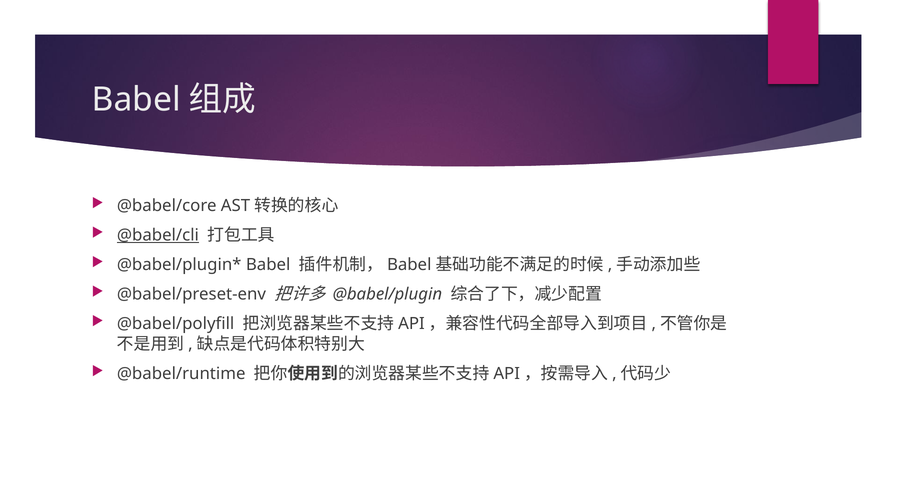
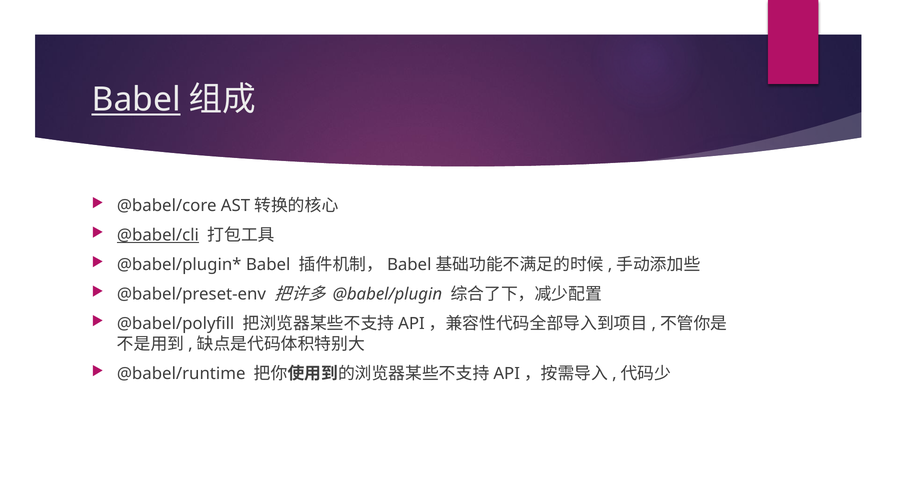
Babel at (136, 100) underline: none -> present
